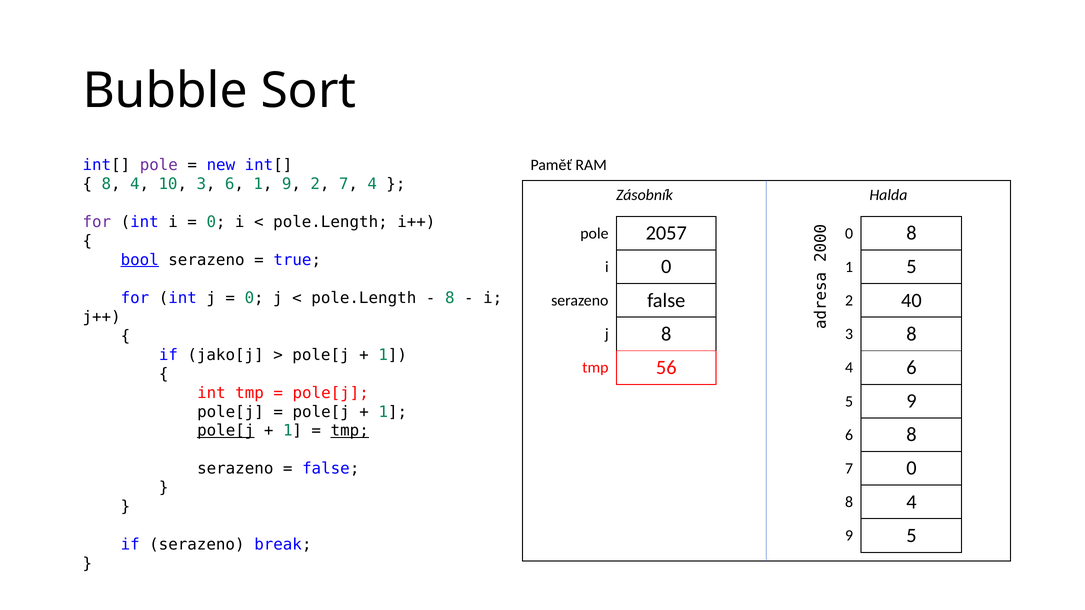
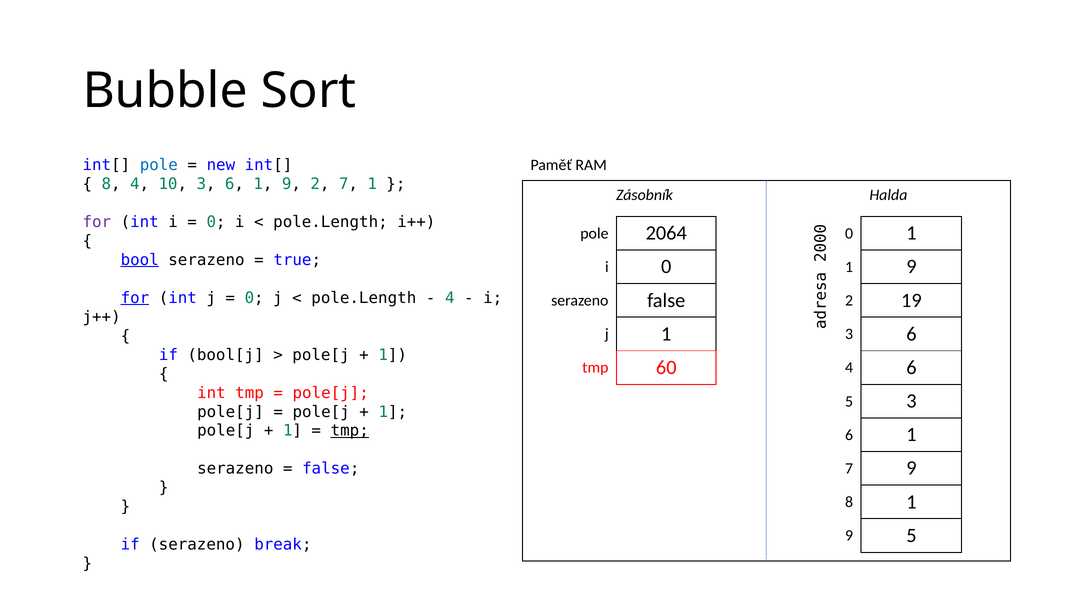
pole at (159, 165) colour: purple -> blue
7 4: 4 -> 1
0 0 8: 8 -> 1
2057: 2057 -> 2064
5 at (911, 267): 5 -> 9
for at (135, 298) underline: none -> present
8 at (450, 298): 8 -> 4
40: 40 -> 19
j 8: 8 -> 1
8 at (911, 334): 8 -> 6
jako[j: jako[j -> bool[j
56: 56 -> 60
5 9: 9 -> 3
pole[j at (226, 431) underline: present -> none
8 at (911, 435): 8 -> 1
7 0: 0 -> 9
4 at (911, 502): 4 -> 1
